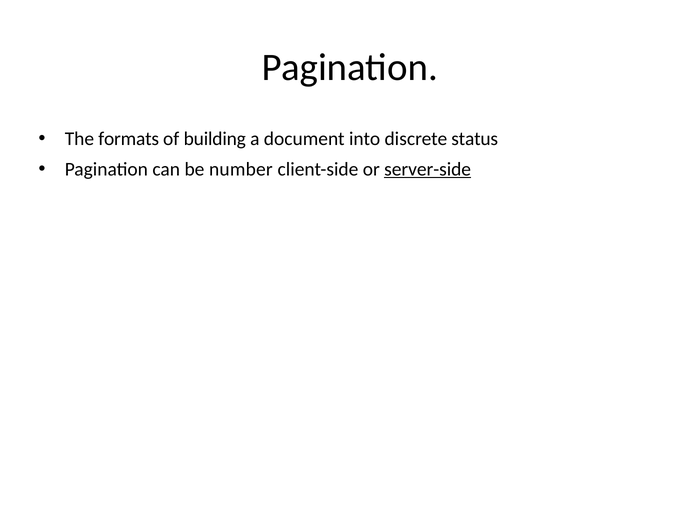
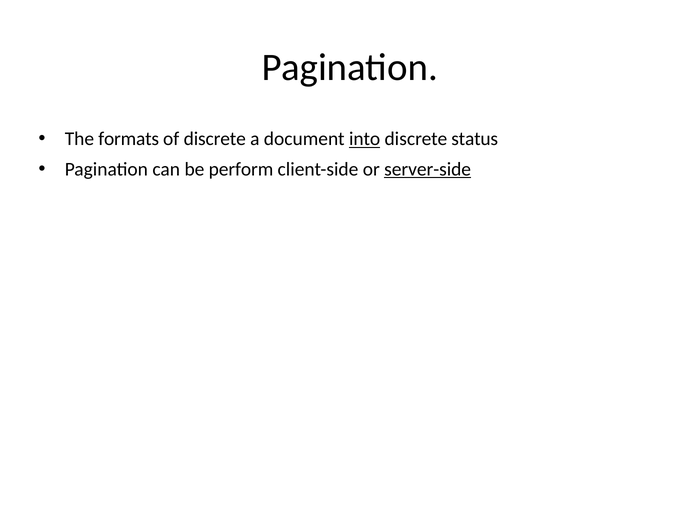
of building: building -> discrete
into underline: none -> present
number: number -> perform
